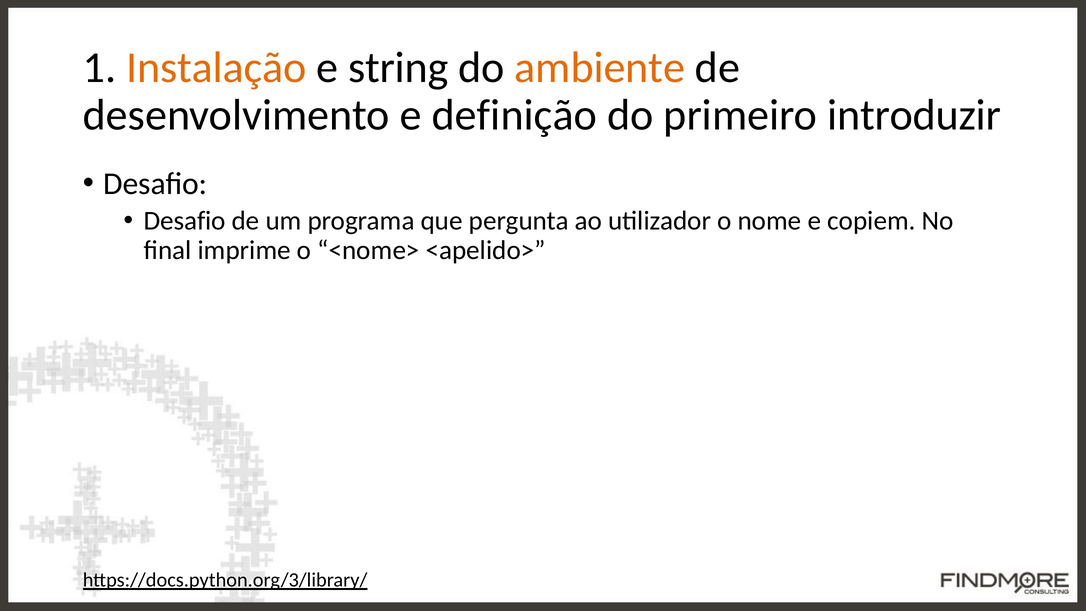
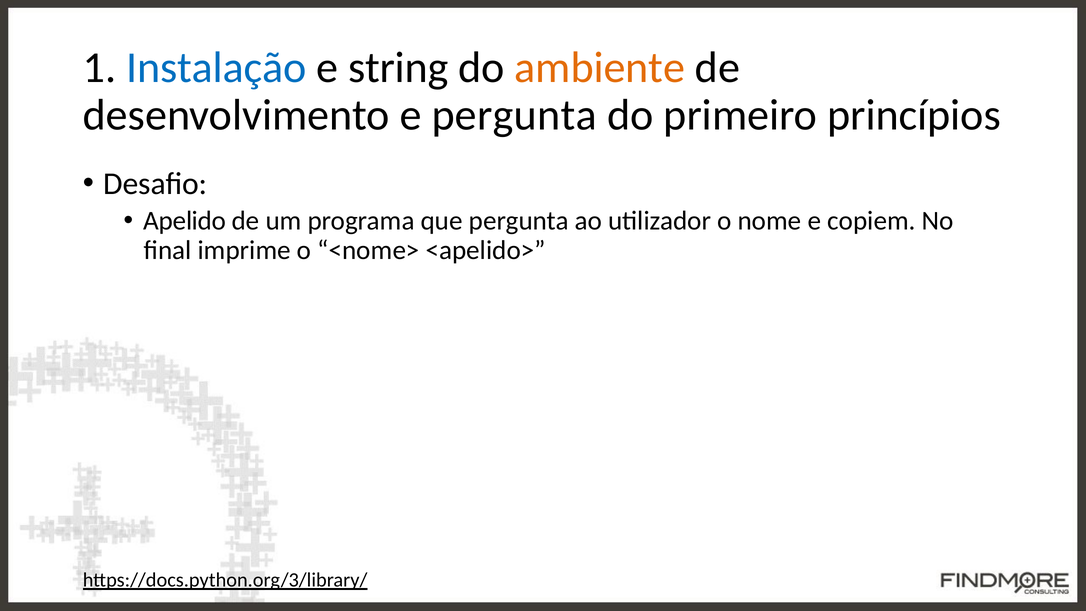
Instalação colour: orange -> blue
e definição: definição -> pergunta
introduzir: introduzir -> princípios
Desafio at (185, 221): Desafio -> Apelido
